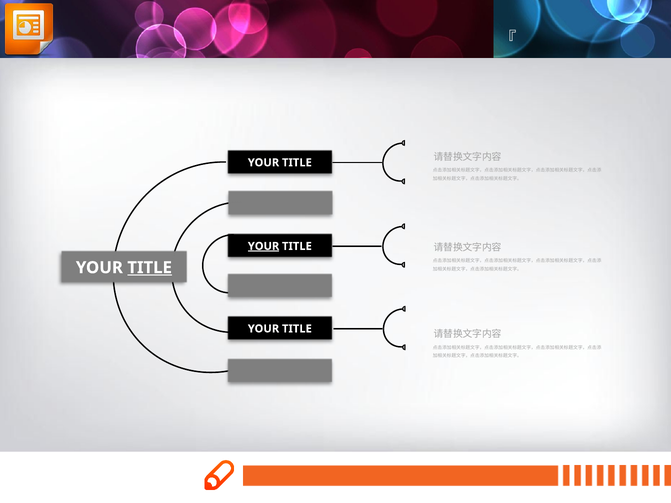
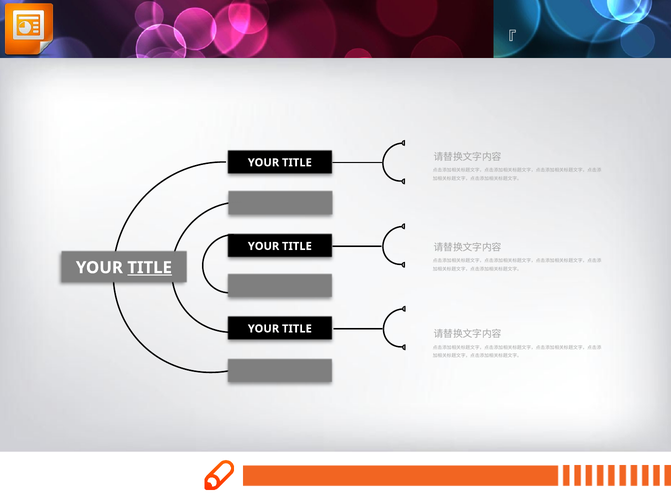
YOUR at (264, 246) underline: present -> none
